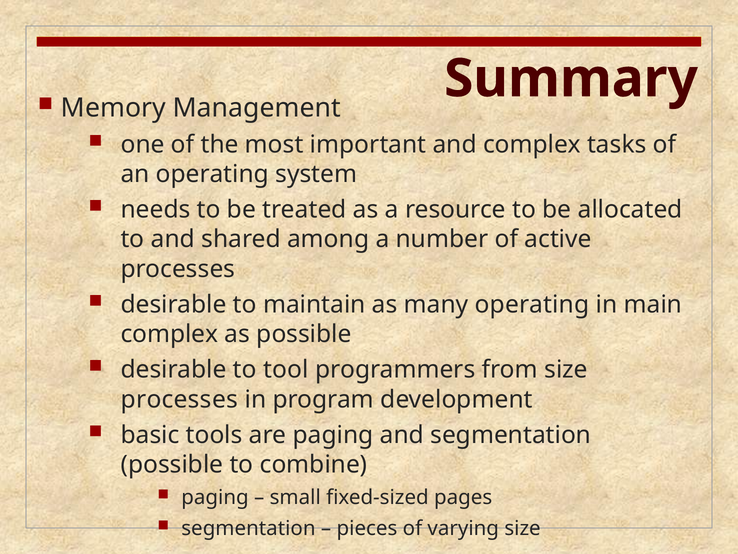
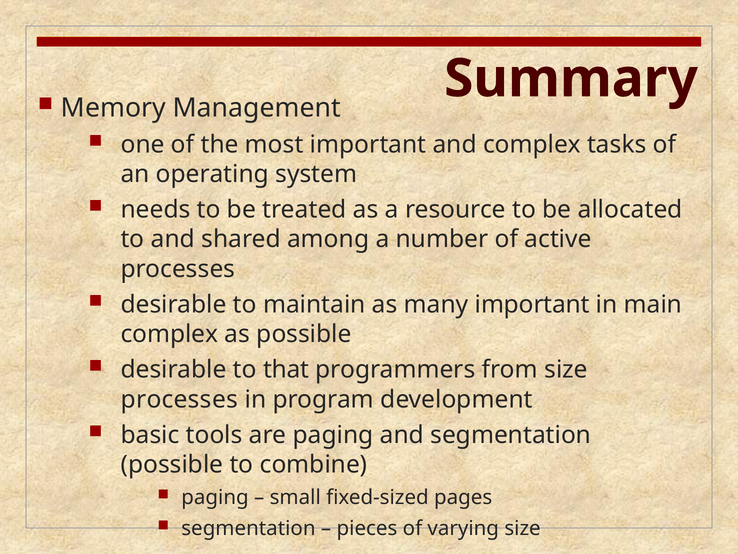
many operating: operating -> important
tool: tool -> that
